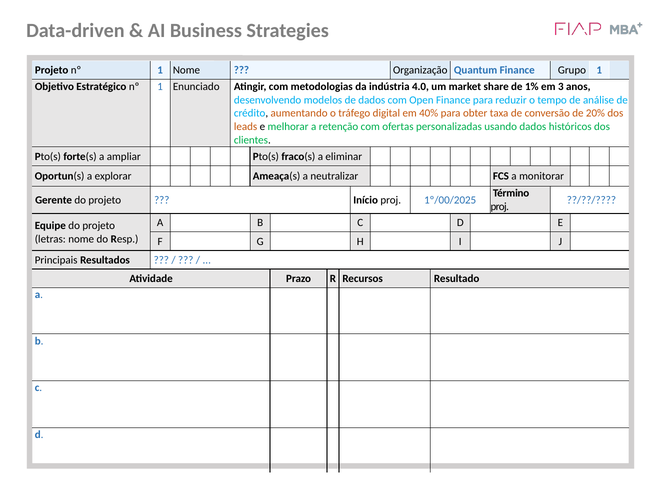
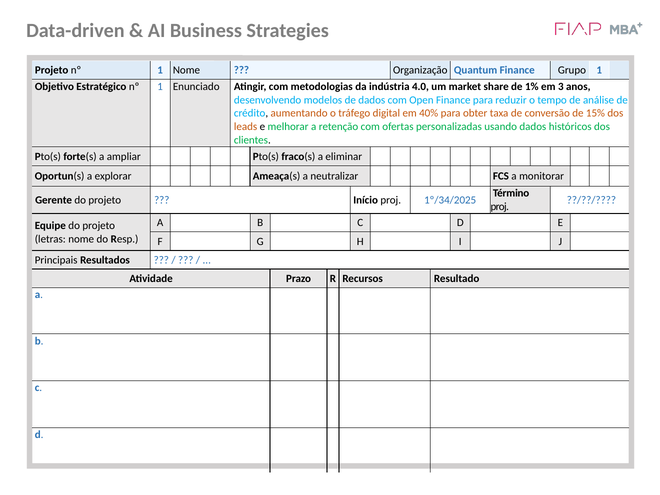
20%: 20% -> 15%
1º/00/2025: 1º/00/2025 -> 1º/34/2025
